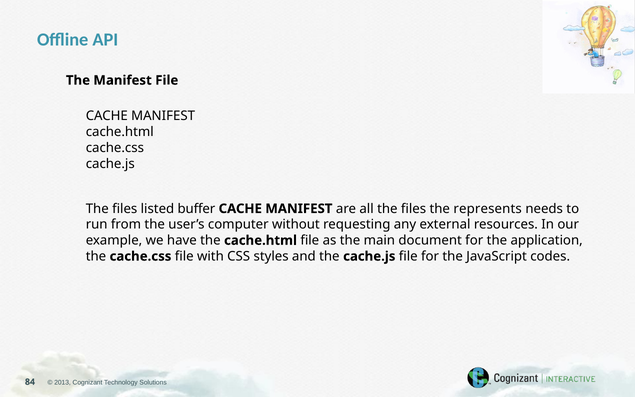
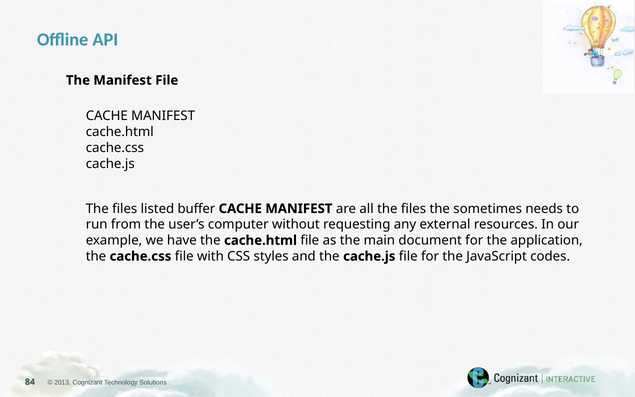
represents: represents -> sometimes
